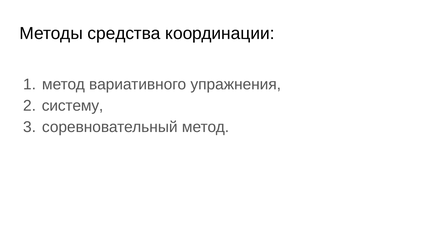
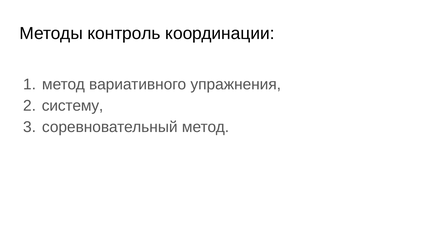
средства: средства -> контроль
